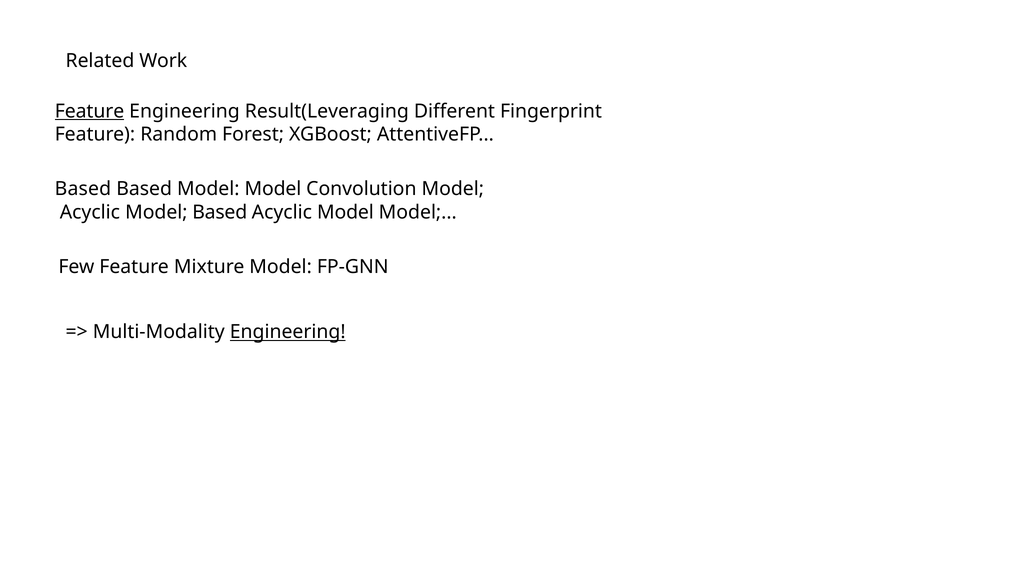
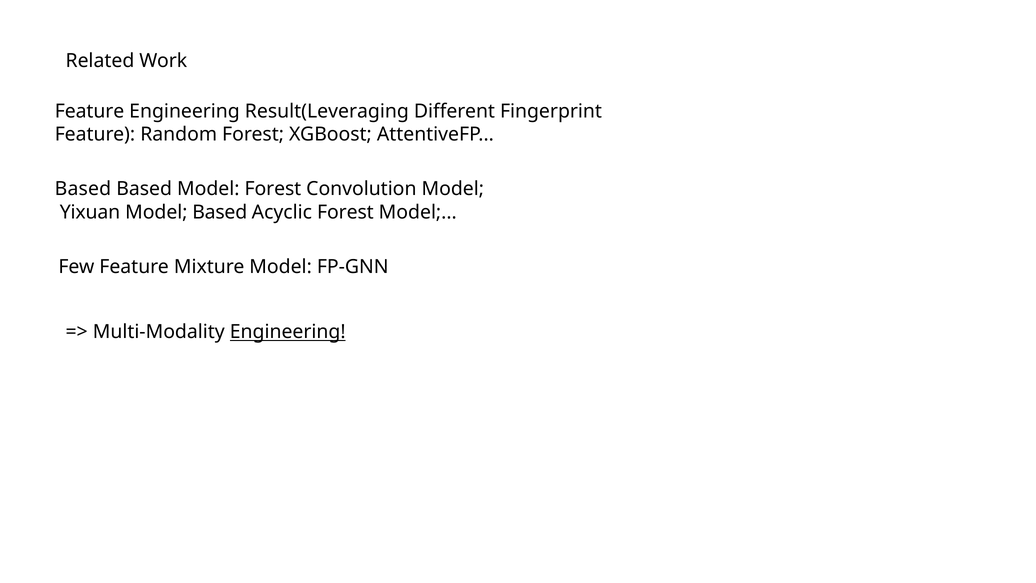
Feature at (90, 111) underline: present -> none
Based Model Model: Model -> Forest
Acyclic at (90, 212): Acyclic -> Yixuan
Model at (345, 212): Model -> Forest
